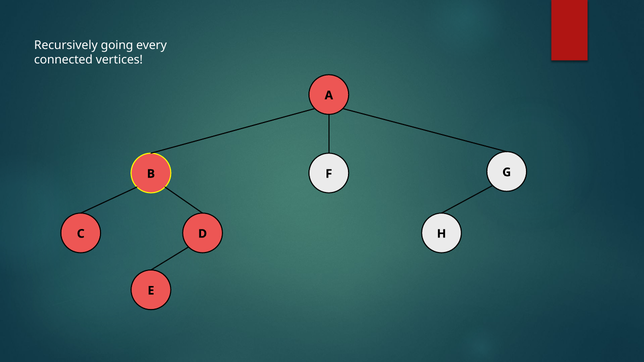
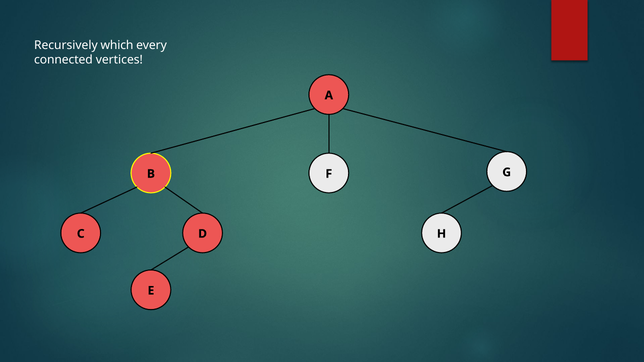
going: going -> which
